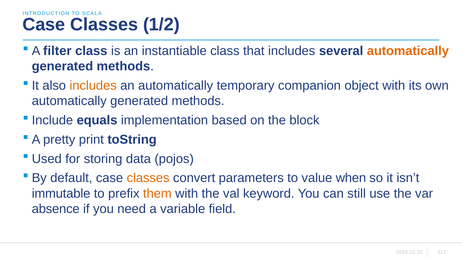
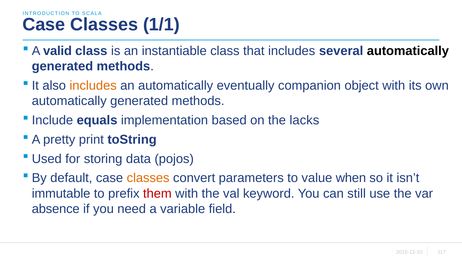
1/2: 1/2 -> 1/1
filter: filter -> valid
automatically at (408, 51) colour: orange -> black
temporary: temporary -> eventually
block: block -> lacks
them colour: orange -> red
